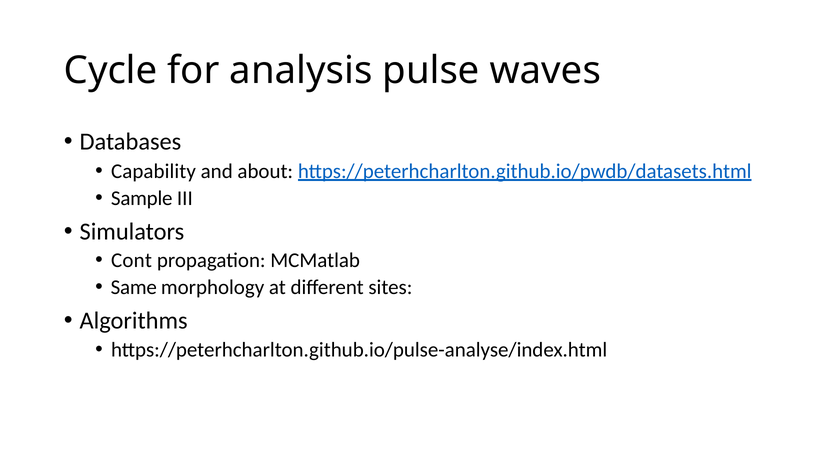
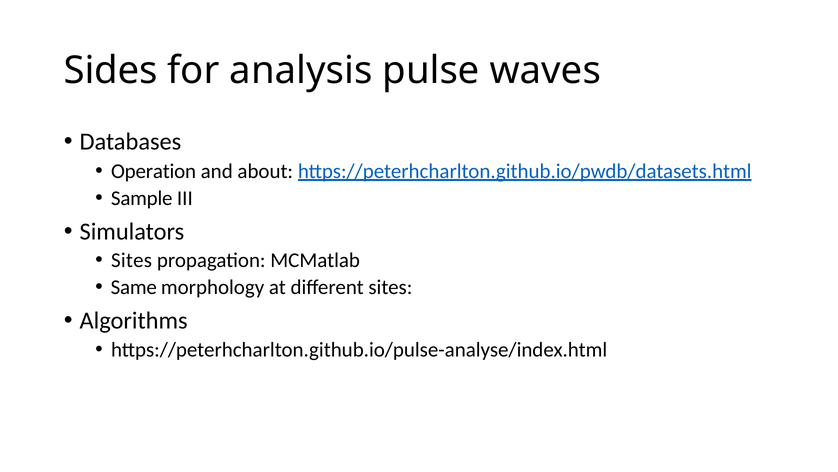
Cycle: Cycle -> Sides
Capability: Capability -> Operation
Cont at (132, 260): Cont -> Sites
